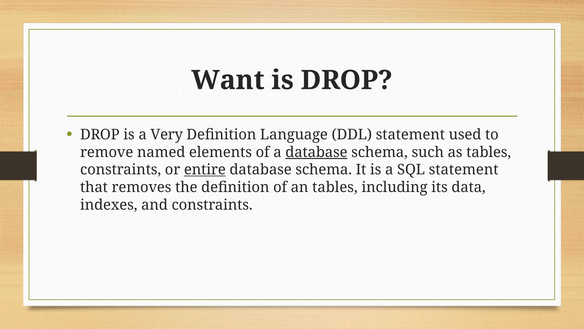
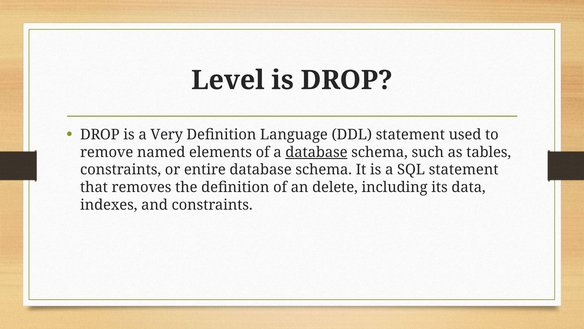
Want: Want -> Level
entire underline: present -> none
an tables: tables -> delete
